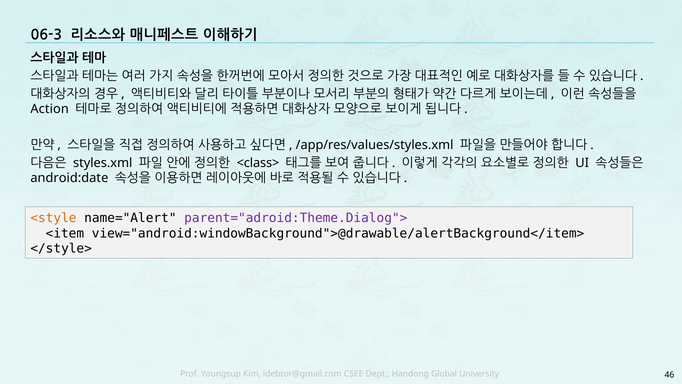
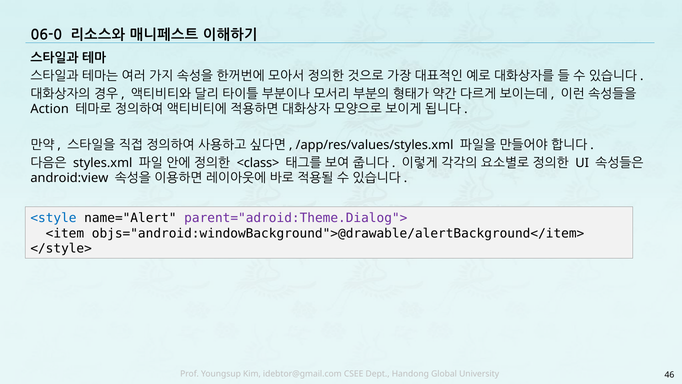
06-3: 06-3 -> 06-0
android:date: android:date -> android:view
<style colour: orange -> blue
view="android:windowBackground">@drawable/alertBackground</item>: view="android:windowBackground">@drawable/alertBackground</item> -> objs="android:windowBackground">@drawable/alertBackground</item>
